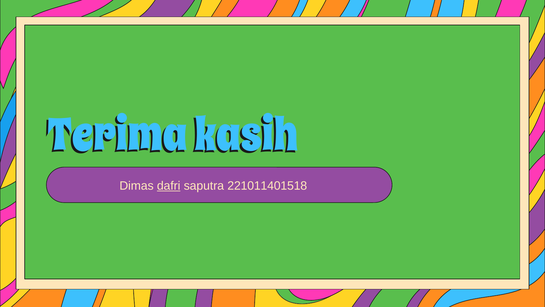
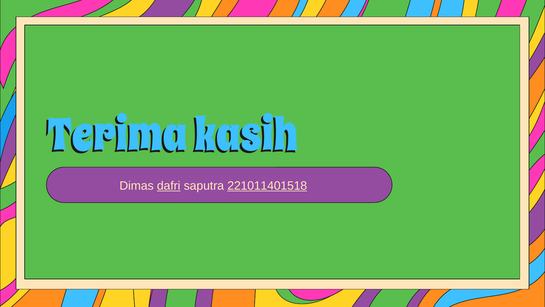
221011401518 underline: none -> present
